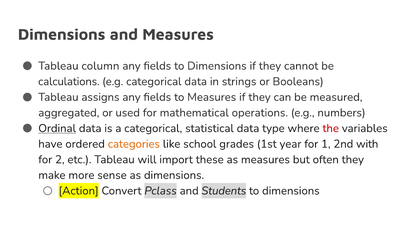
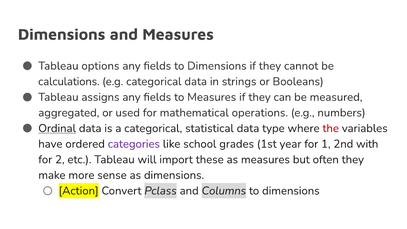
column: column -> options
categories colour: orange -> purple
Students: Students -> Columns
